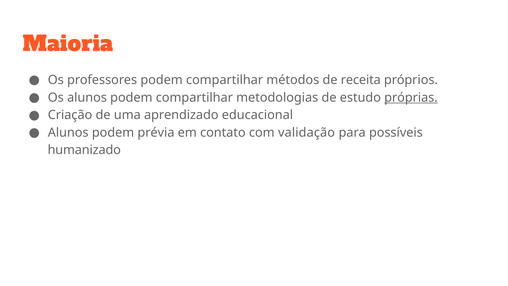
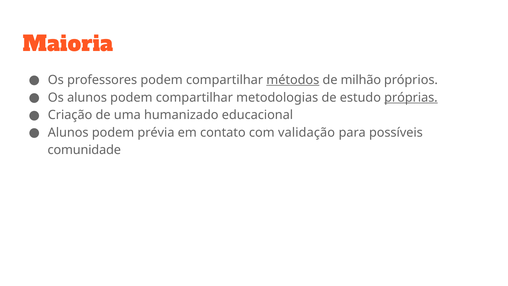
métodos underline: none -> present
receita: receita -> milhão
aprendizado: aprendizado -> humanizado
humanizado: humanizado -> comunidade
